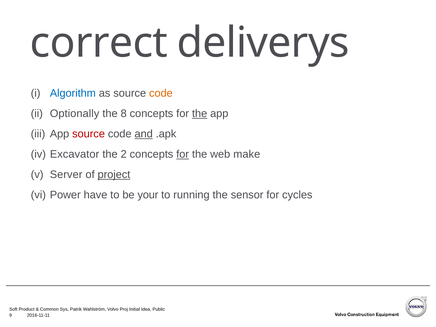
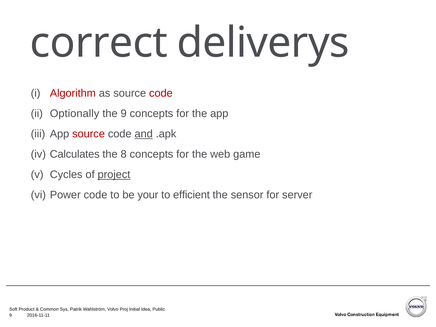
Algorithm colour: blue -> red
code at (161, 93) colour: orange -> red
the 8: 8 -> 9
the at (200, 114) underline: present -> none
Excavator: Excavator -> Calculates
2: 2 -> 8
for at (183, 154) underline: present -> none
make: make -> game
Server: Server -> Cycles
Power have: have -> code
running: running -> efficient
cycles: cycles -> server
